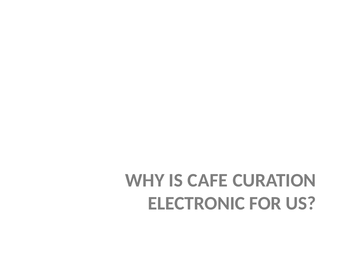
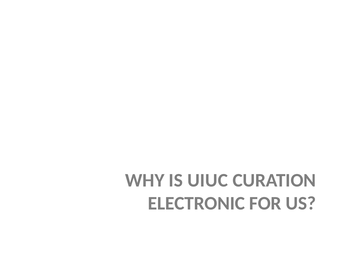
CAFE: CAFE -> UIUC
